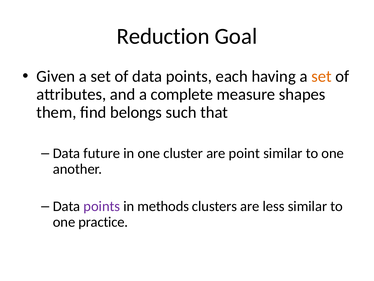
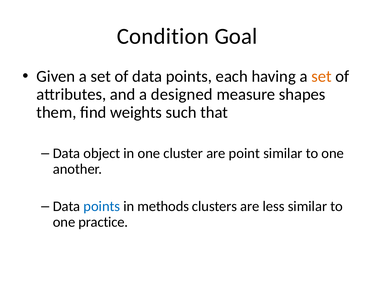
Reduction: Reduction -> Condition
complete: complete -> designed
belongs: belongs -> weights
future: future -> object
points at (102, 206) colour: purple -> blue
